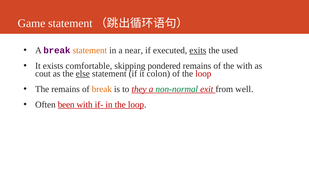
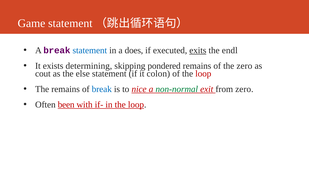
statement at (90, 50) colour: orange -> blue
near: near -> does
used: used -> endl
comfortable: comfortable -> determining
the with: with -> zero
else underline: present -> none
break at (102, 89) colour: orange -> blue
they: they -> nice
from well: well -> zero
